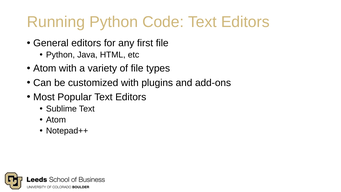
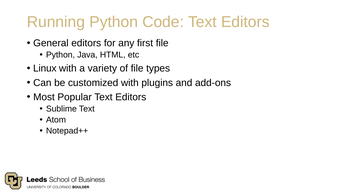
Atom at (45, 68): Atom -> Linux
